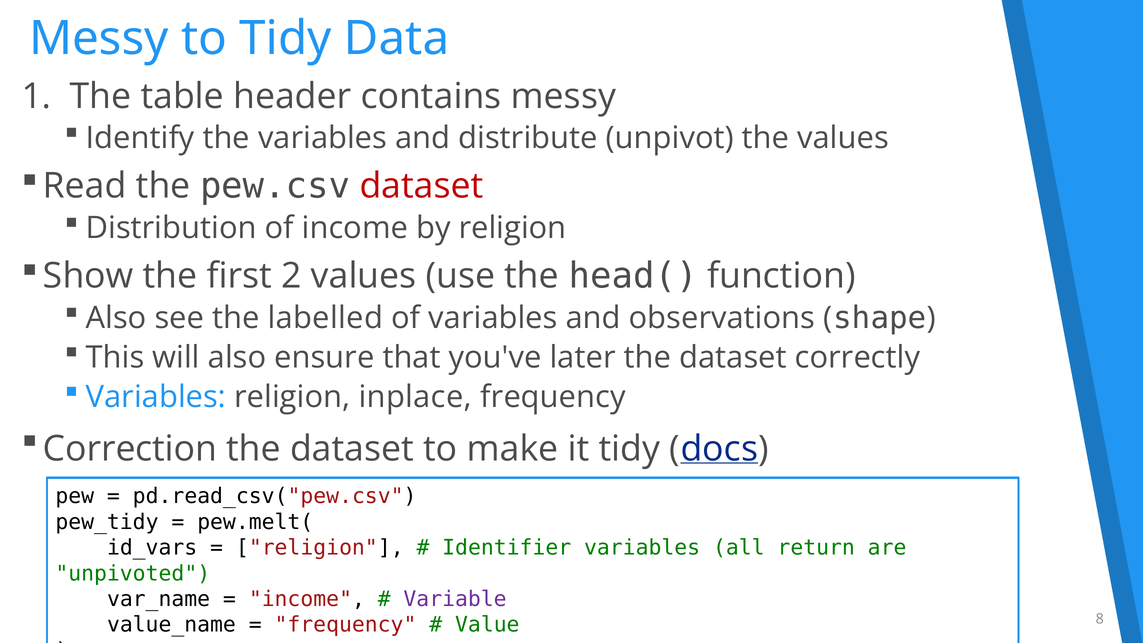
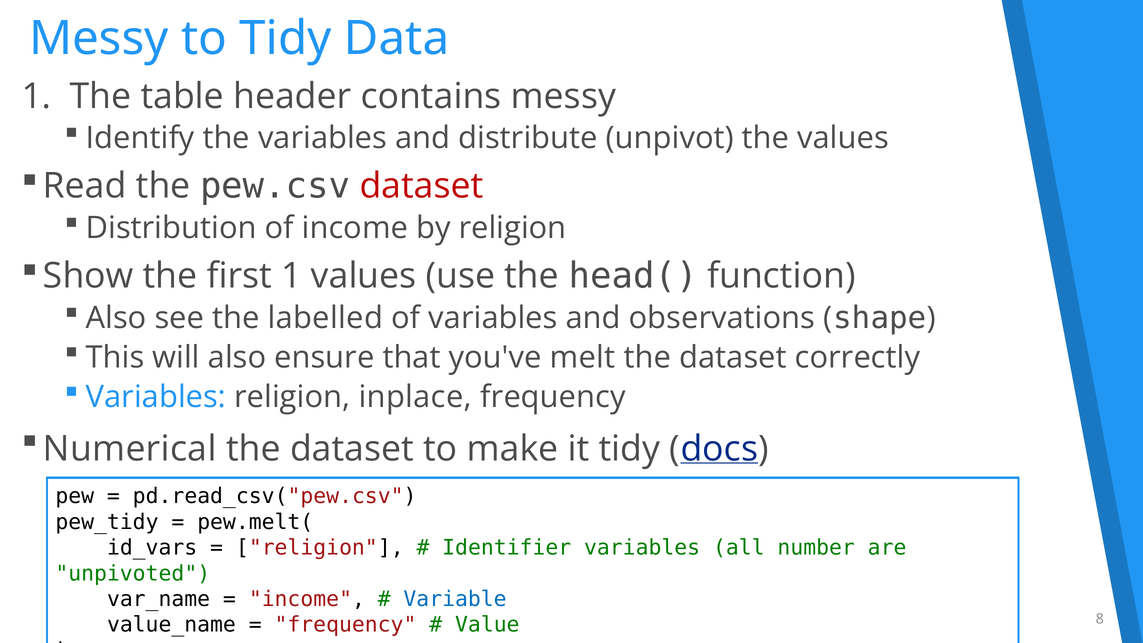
first 2: 2 -> 1
later: later -> melt
Correction: Correction -> Numerical
return: return -> number
Variable colour: purple -> blue
